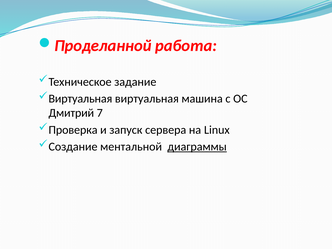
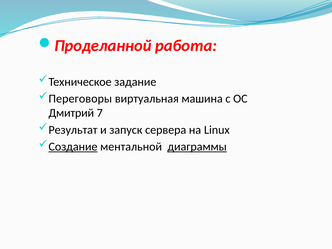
Виртуальная at (80, 99): Виртуальная -> Переговоры
Проверка: Проверка -> Результат
Создание underline: none -> present
